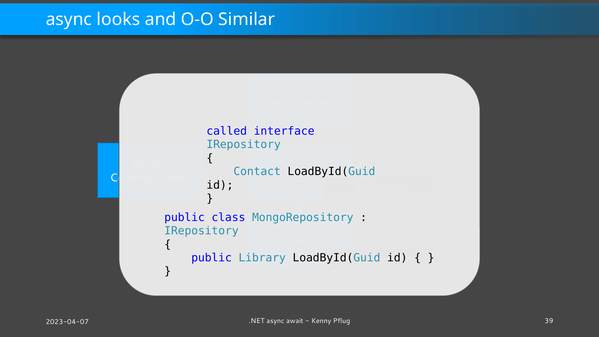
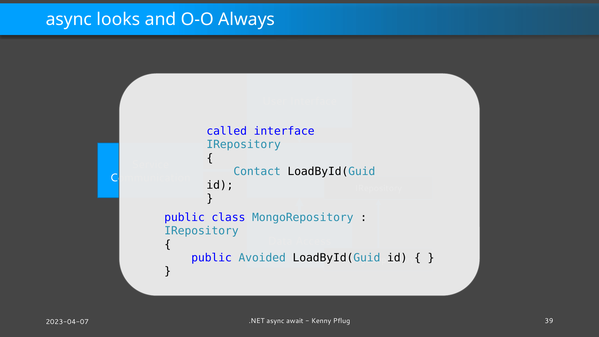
Similar: Similar -> Always
Library: Library -> Avoided
